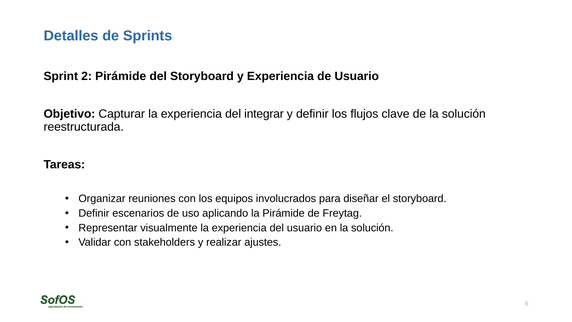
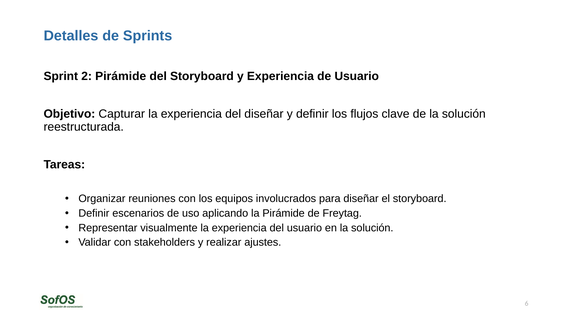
del integrar: integrar -> diseñar
